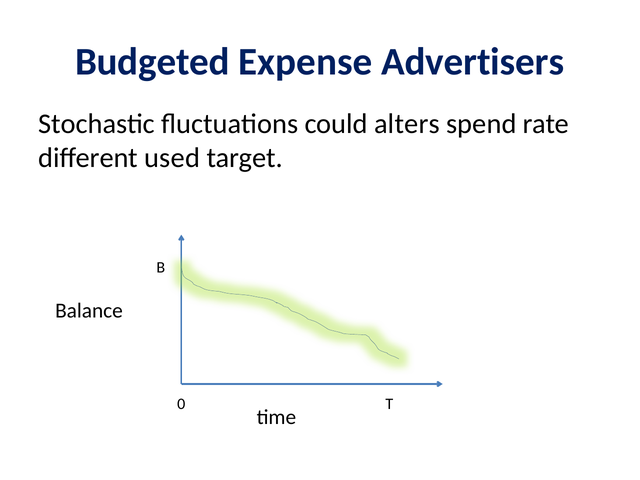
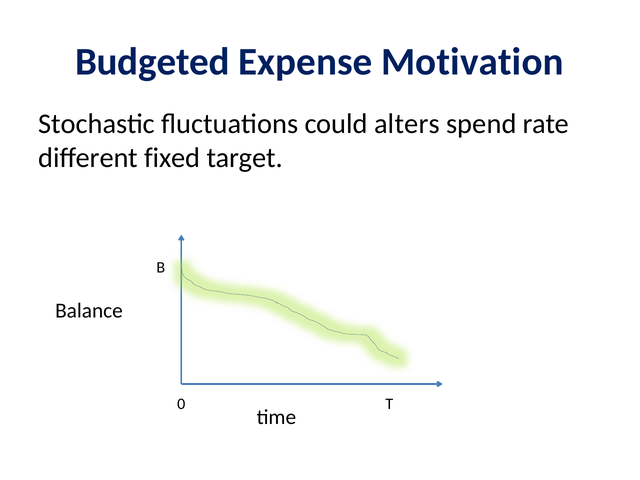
Advertisers: Advertisers -> Motivation
used: used -> fixed
